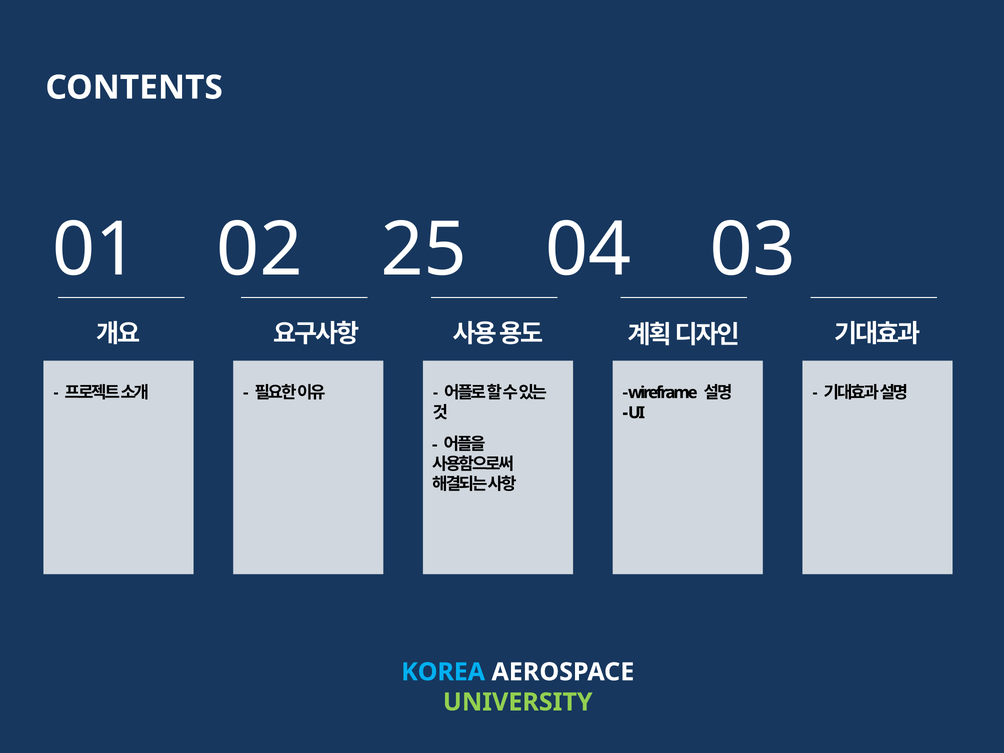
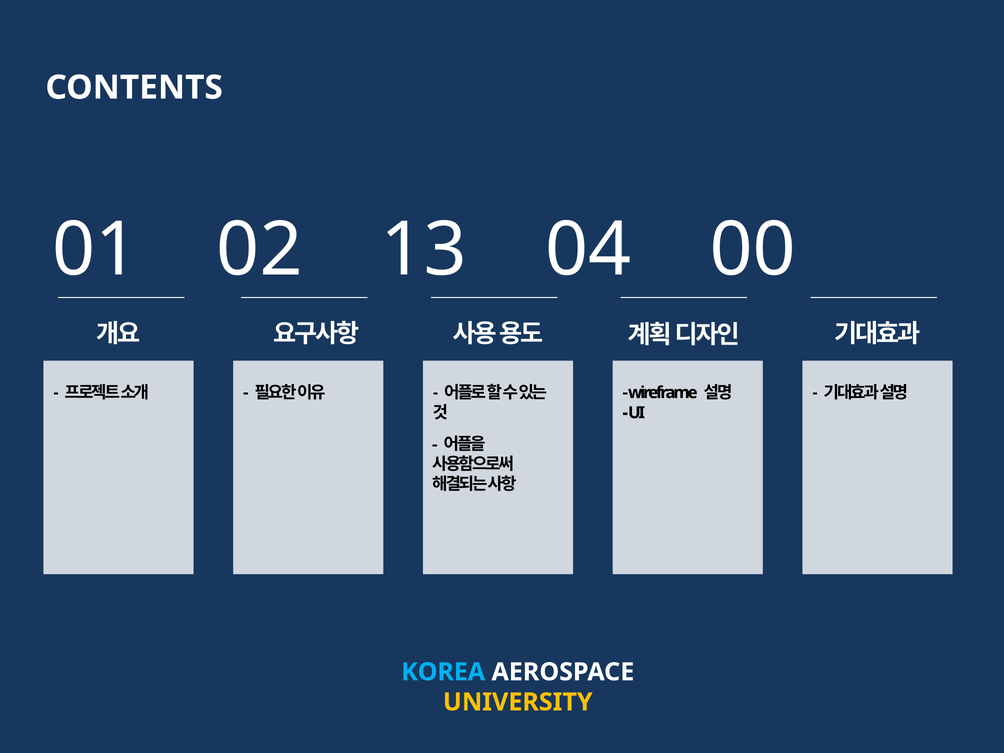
25: 25 -> 13
03: 03 -> 00
UNIVERSITY colour: light green -> yellow
